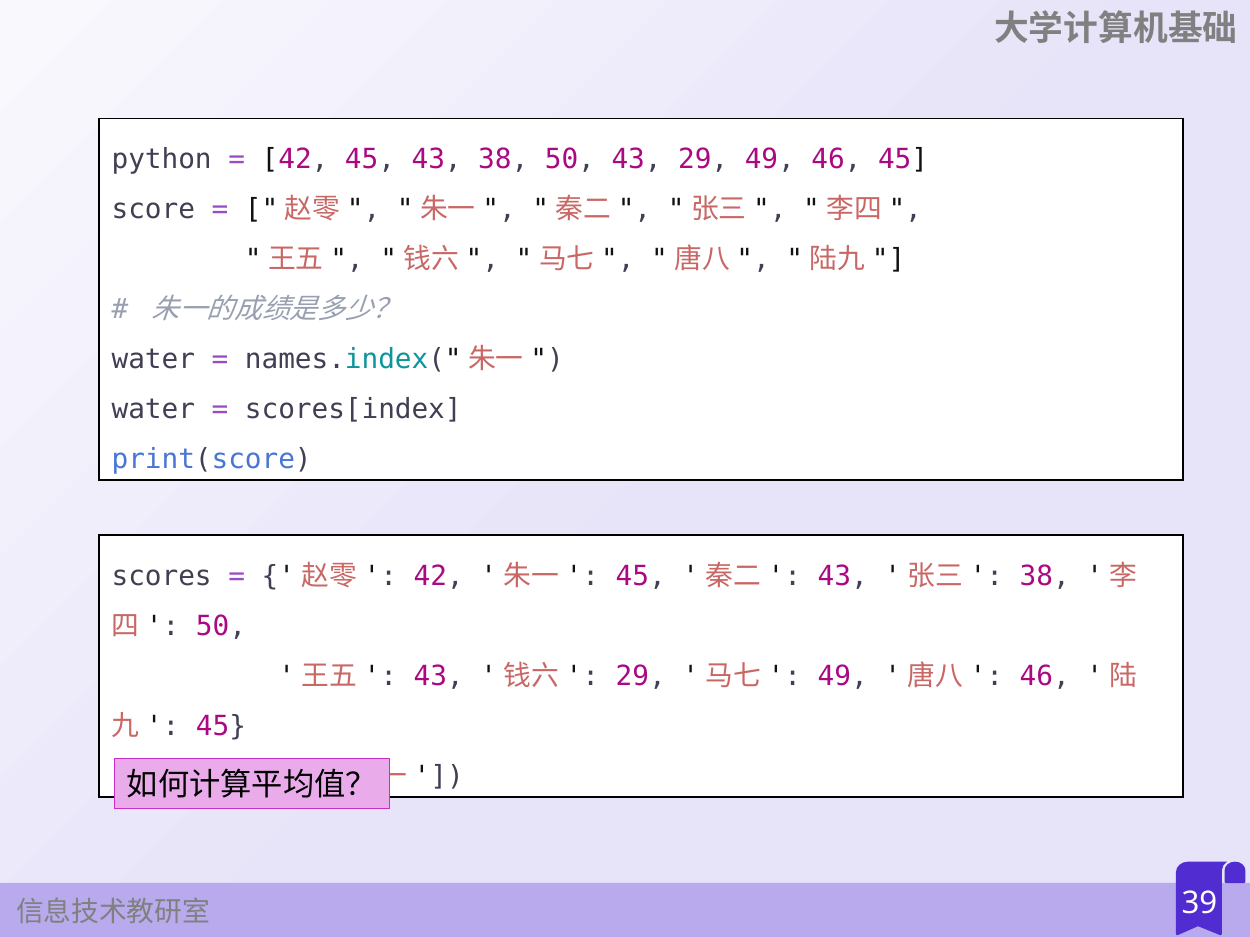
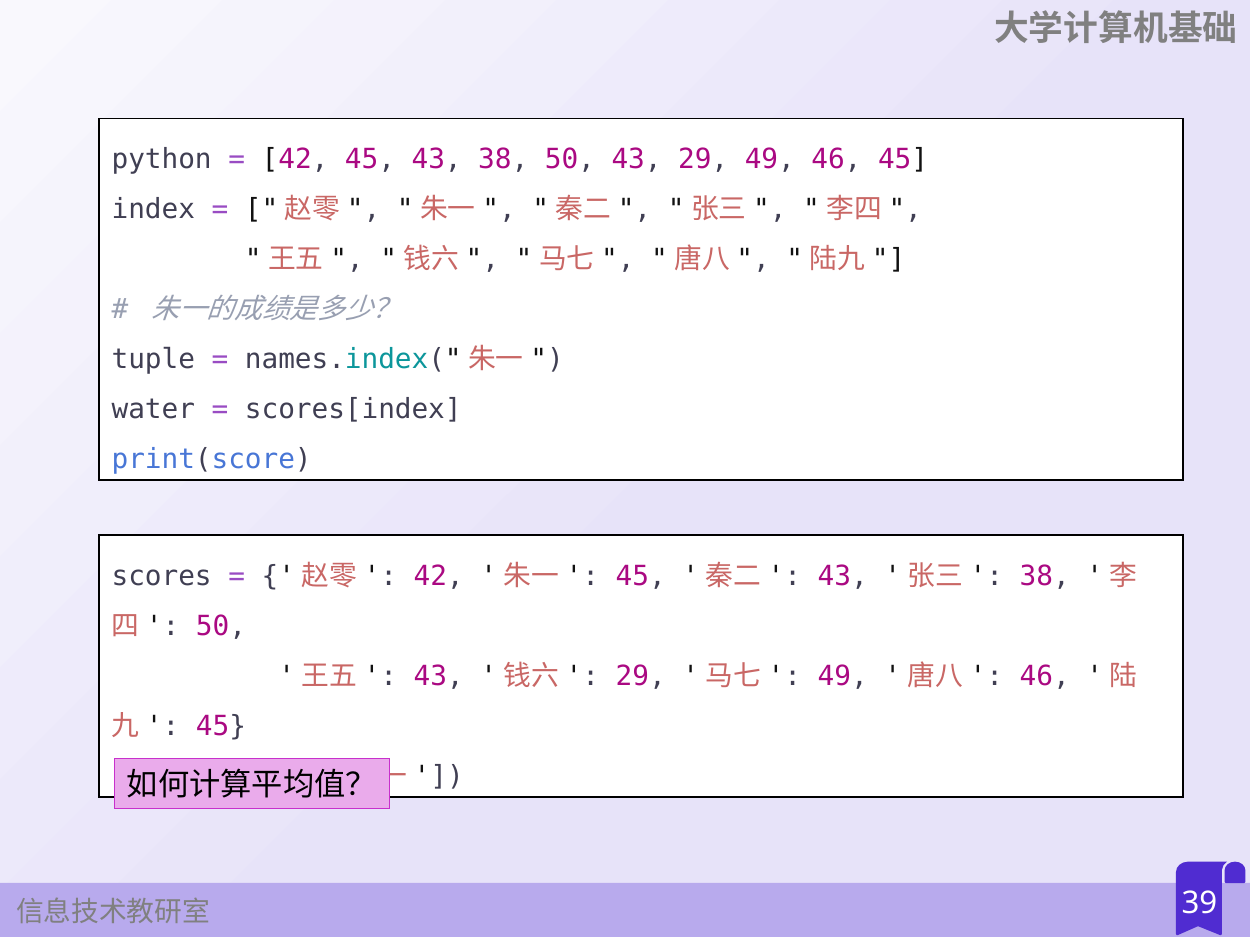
score: score -> index
water at (153, 360): water -> tuple
